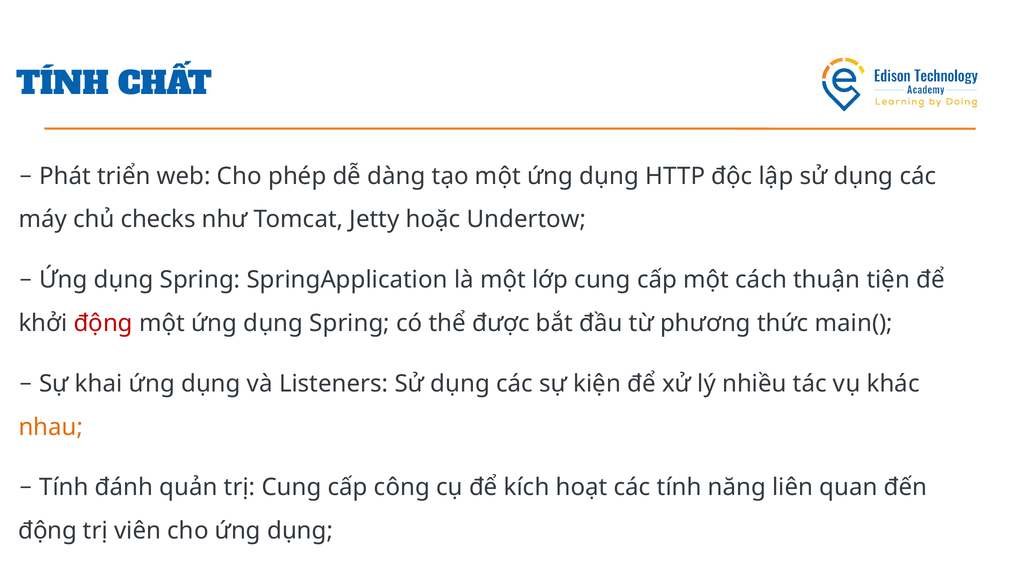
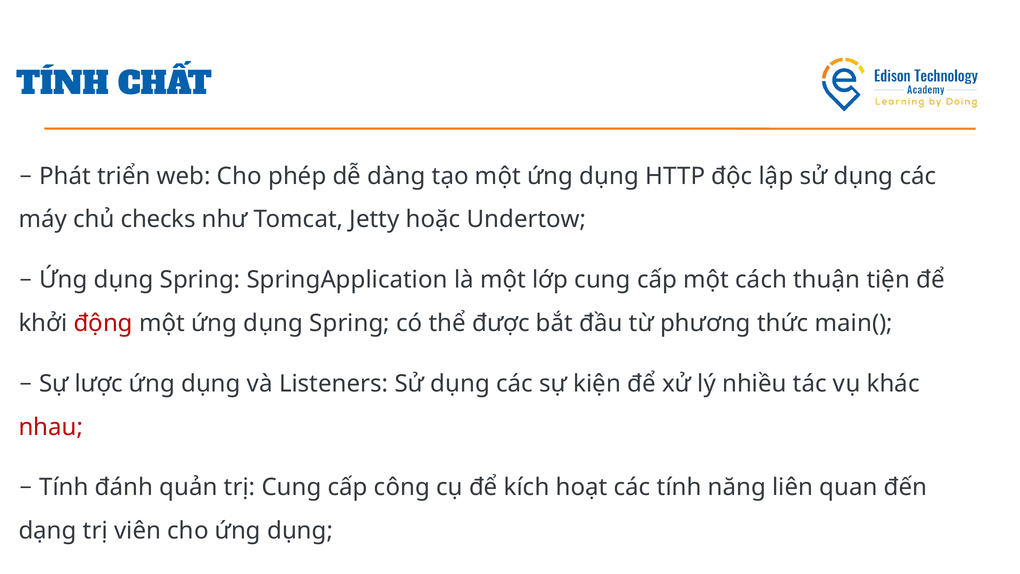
khai: khai -> lược
nhau colour: orange -> red
động at (48, 531): động -> dạng
